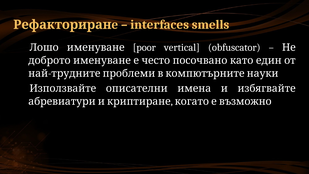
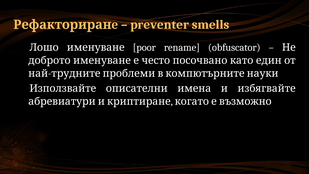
interfaces: interfaces -> preventer
vertical: vertical -> rename
